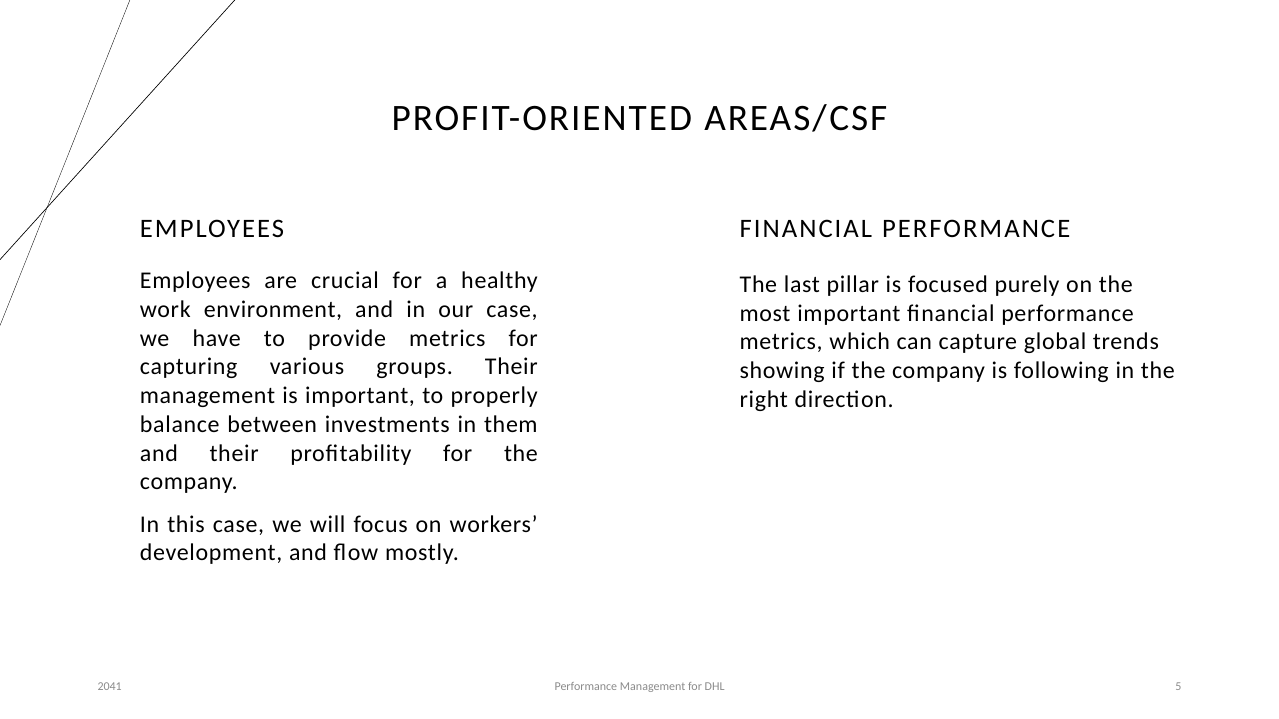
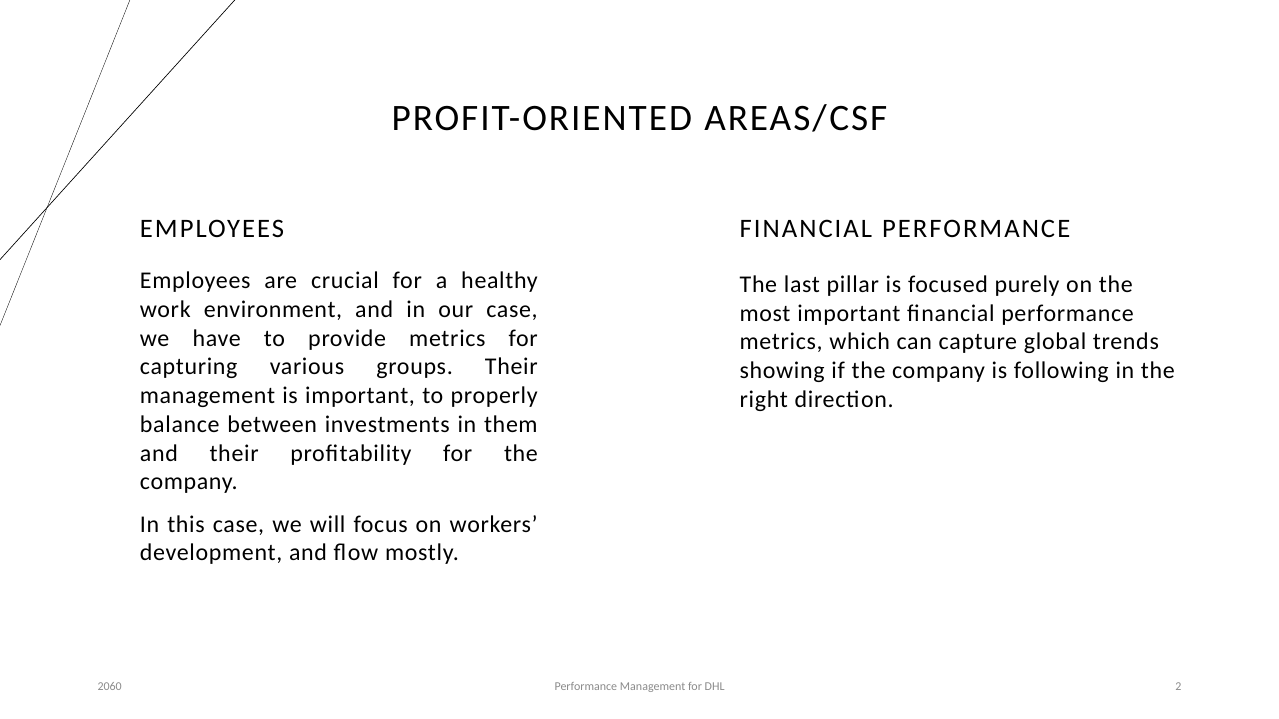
2041: 2041 -> 2060
5: 5 -> 2
